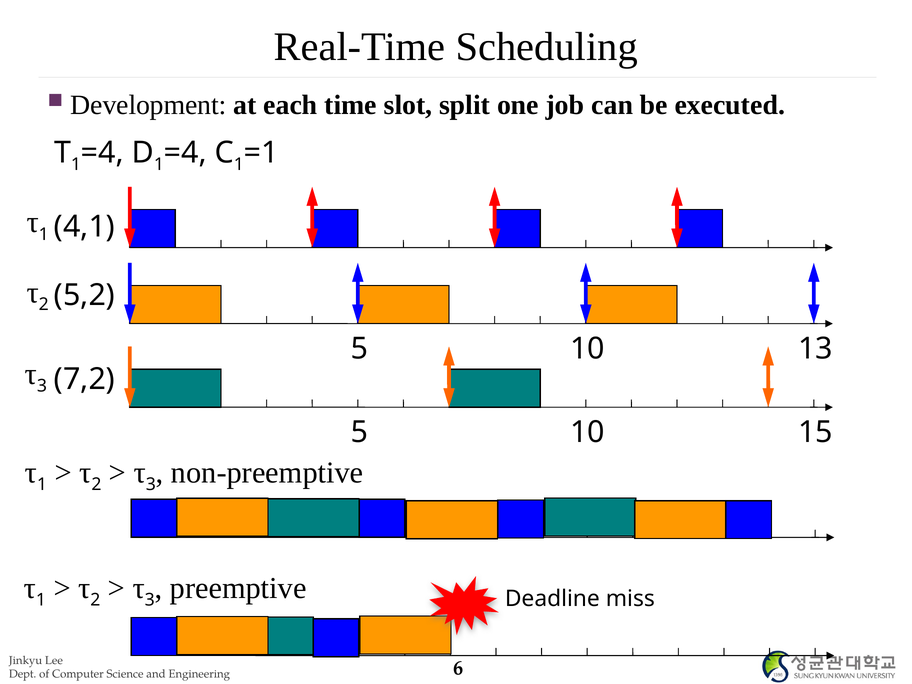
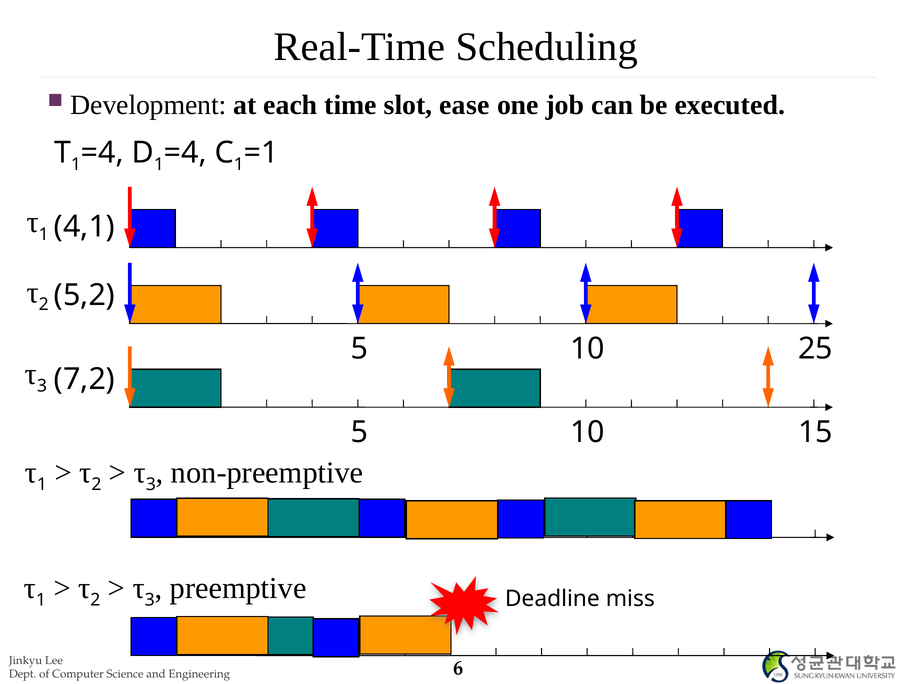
split: split -> ease
13: 13 -> 25
